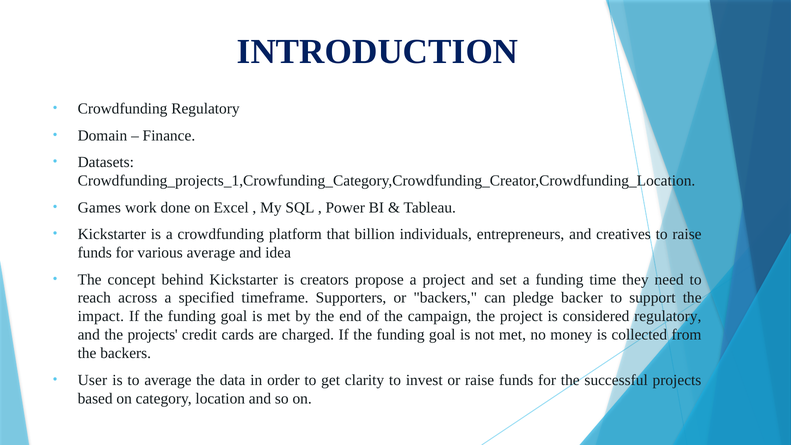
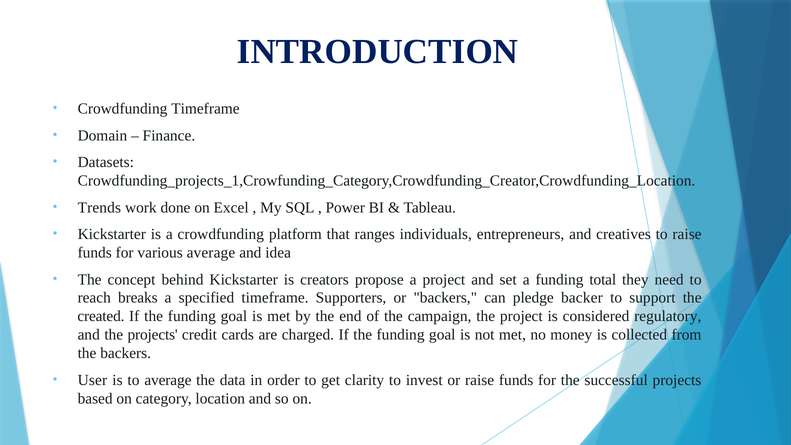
Crowdfunding Regulatory: Regulatory -> Timeframe
Games: Games -> Trends
billion: billion -> ranges
time: time -> total
across: across -> breaks
impact: impact -> created
